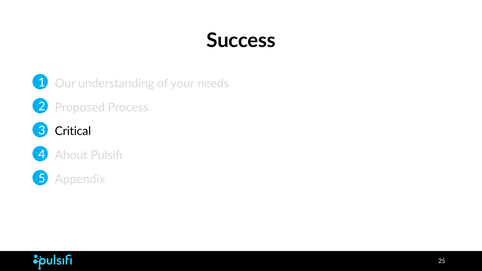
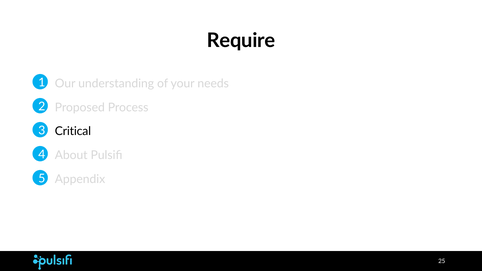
Success: Success -> Require
